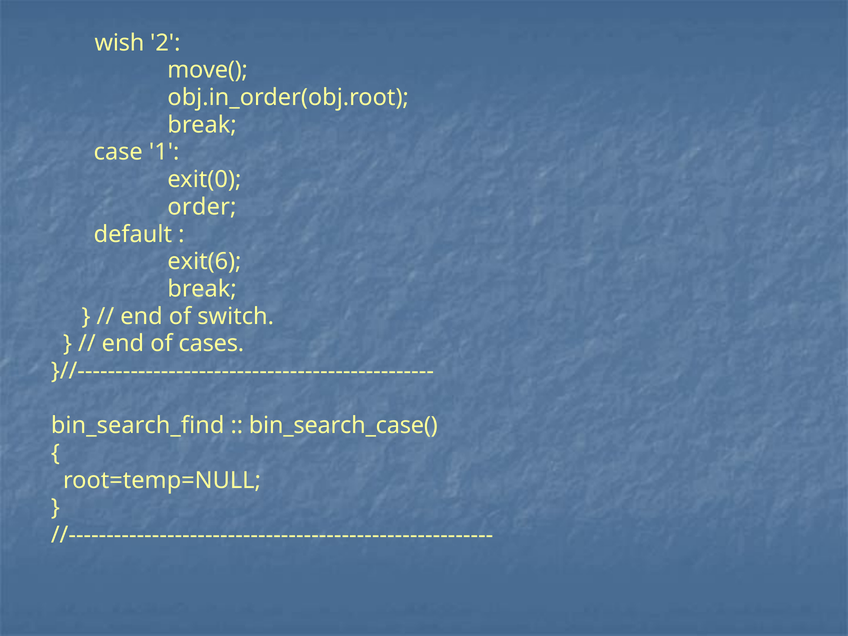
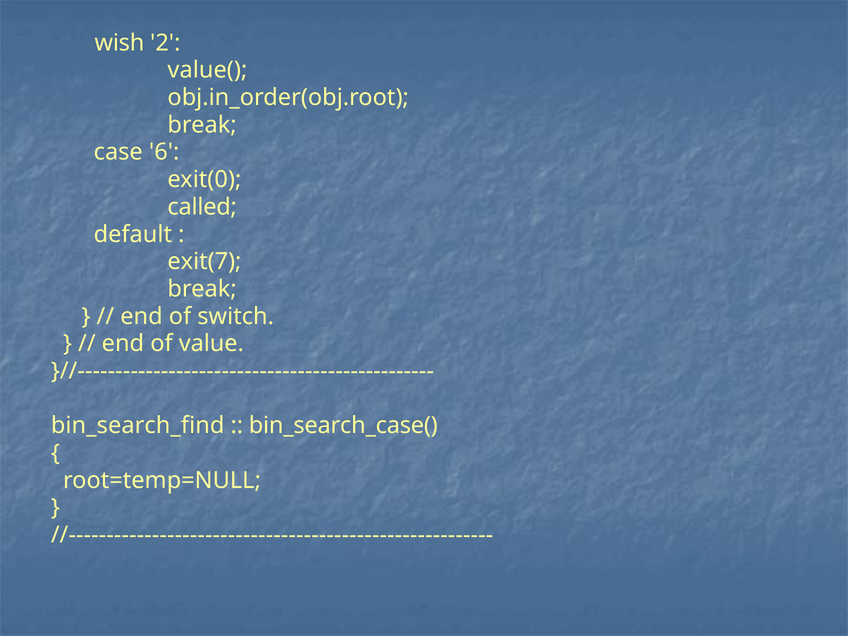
move(: move( -> value(
1: 1 -> 6
order: order -> called
exit(6: exit(6 -> exit(7
cases: cases -> value
